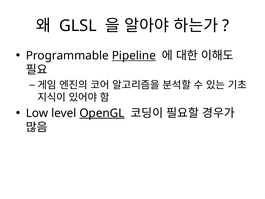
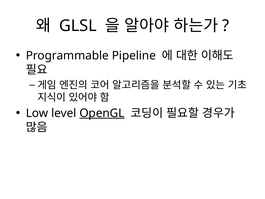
Pipeline underline: present -> none
